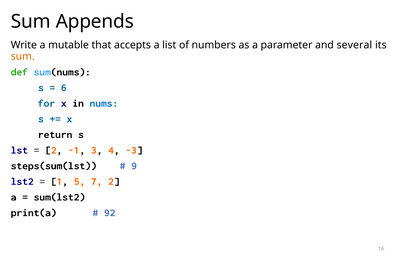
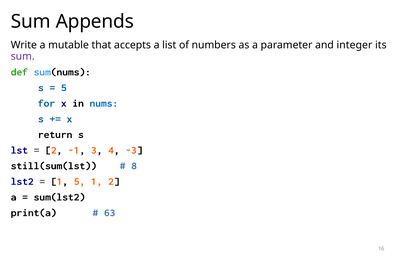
several: several -> integer
sum at (23, 56) colour: orange -> purple
6 at (64, 87): 6 -> 5
steps(sum(lst: steps(sum(lst -> still(sum(lst
9: 9 -> 8
5 7: 7 -> 1
92: 92 -> 63
